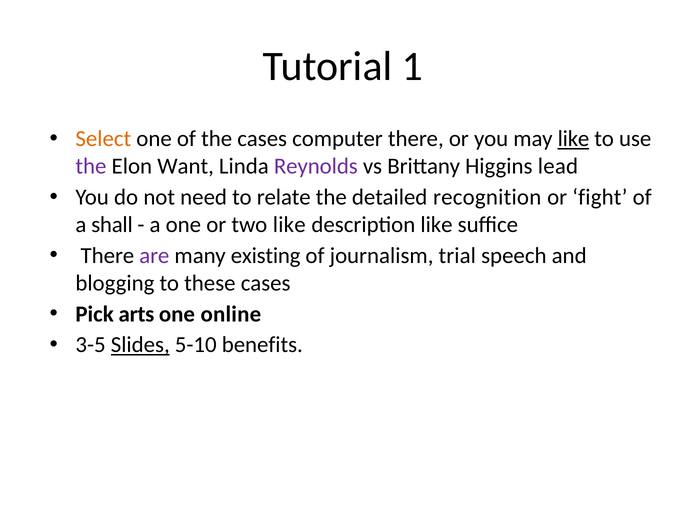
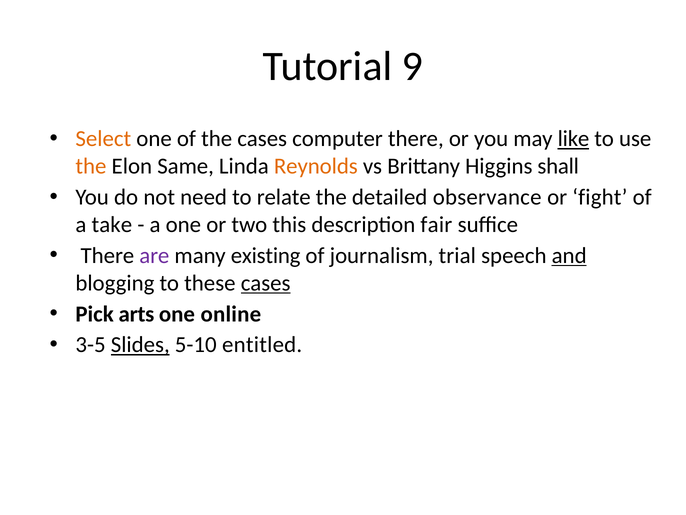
1: 1 -> 9
the at (91, 166) colour: purple -> orange
Want: Want -> Same
Reynolds colour: purple -> orange
lead: lead -> shall
recognition: recognition -> observance
shall: shall -> take
two like: like -> this
description like: like -> fair
and underline: none -> present
cases at (266, 283) underline: none -> present
benefits: benefits -> entitled
